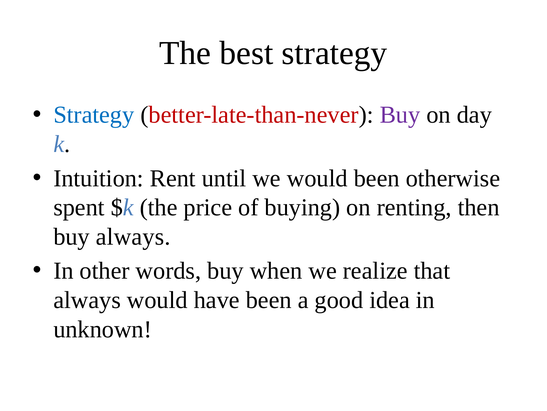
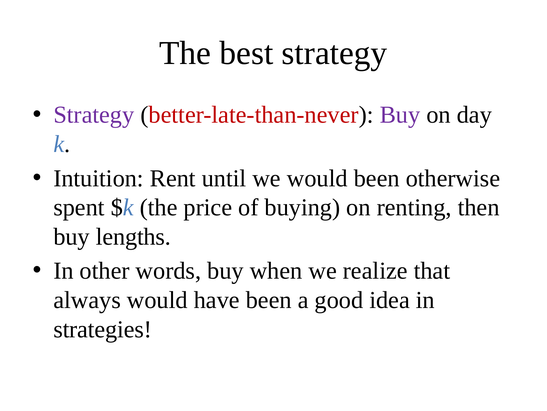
Strategy at (94, 115) colour: blue -> purple
buy always: always -> lengths
unknown: unknown -> strategies
